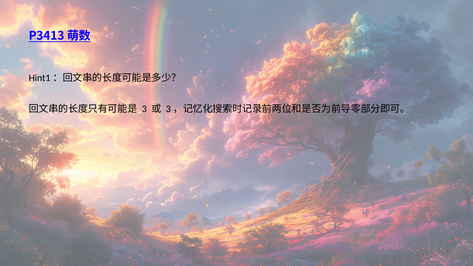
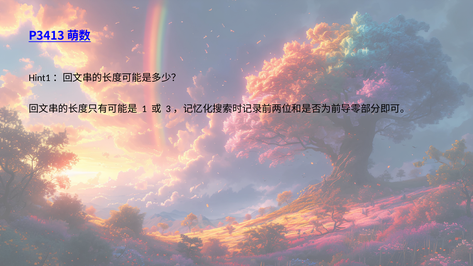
3: 3 -> 1
